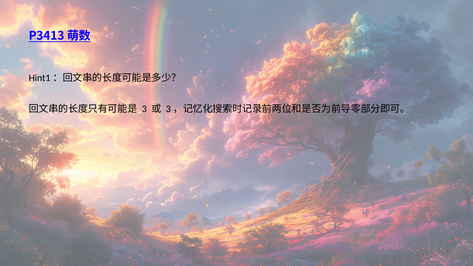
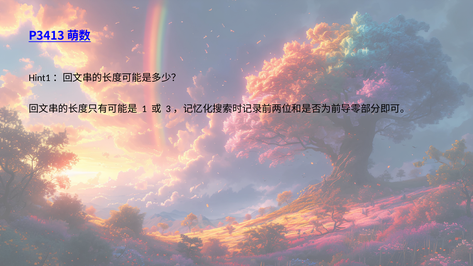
3: 3 -> 1
